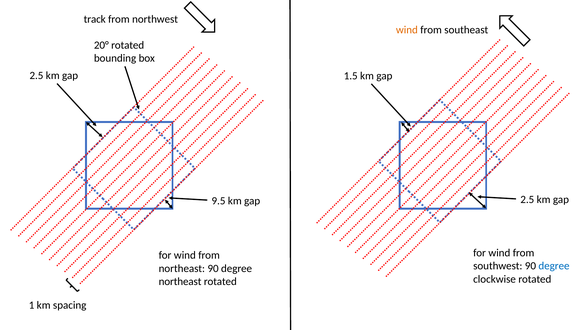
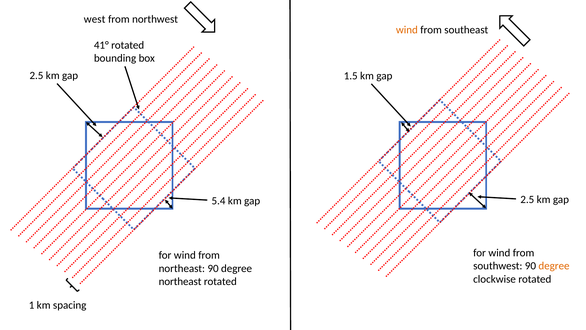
track: track -> west
20°: 20° -> 41°
9.5: 9.5 -> 5.4
degree at (554, 266) colour: blue -> orange
